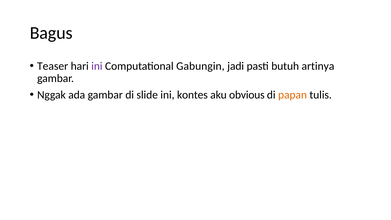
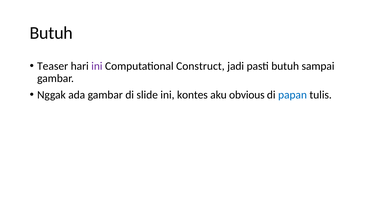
Bagus at (51, 33): Bagus -> Butuh
Gabungin: Gabungin -> Construct
artinya: artinya -> sampai
papan colour: orange -> blue
